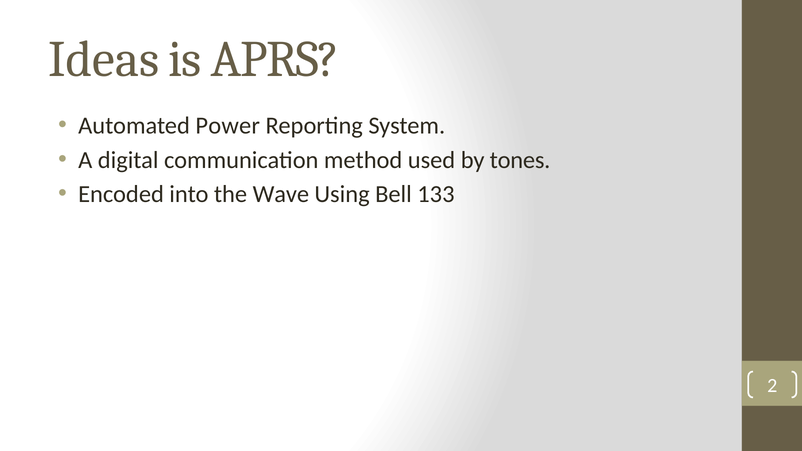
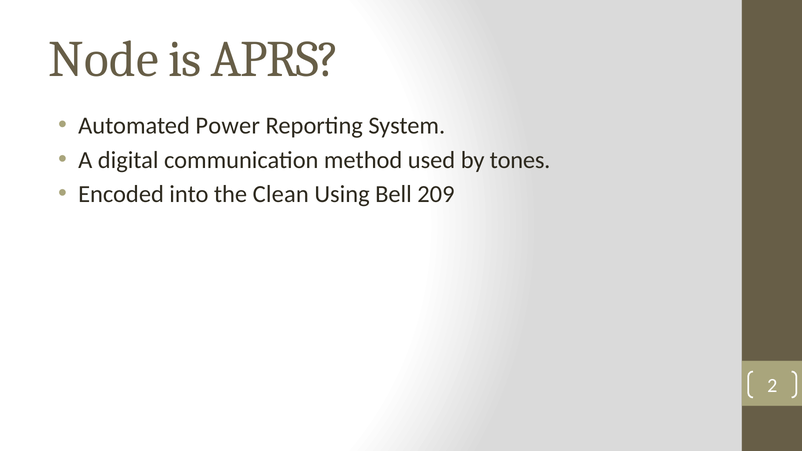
Ideas: Ideas -> Node
Wave: Wave -> Clean
133: 133 -> 209
